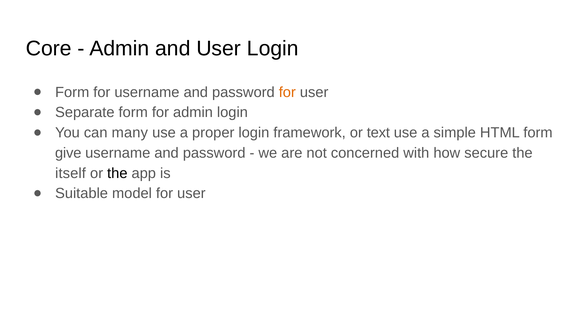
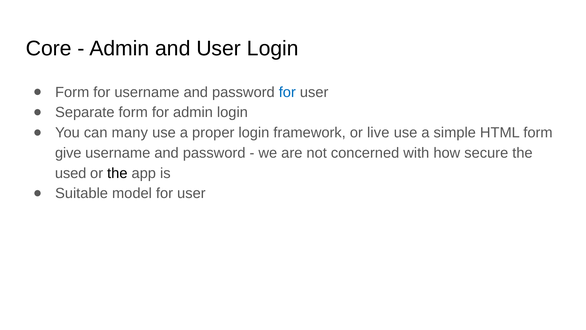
for at (287, 92) colour: orange -> blue
text: text -> live
itself: itself -> used
